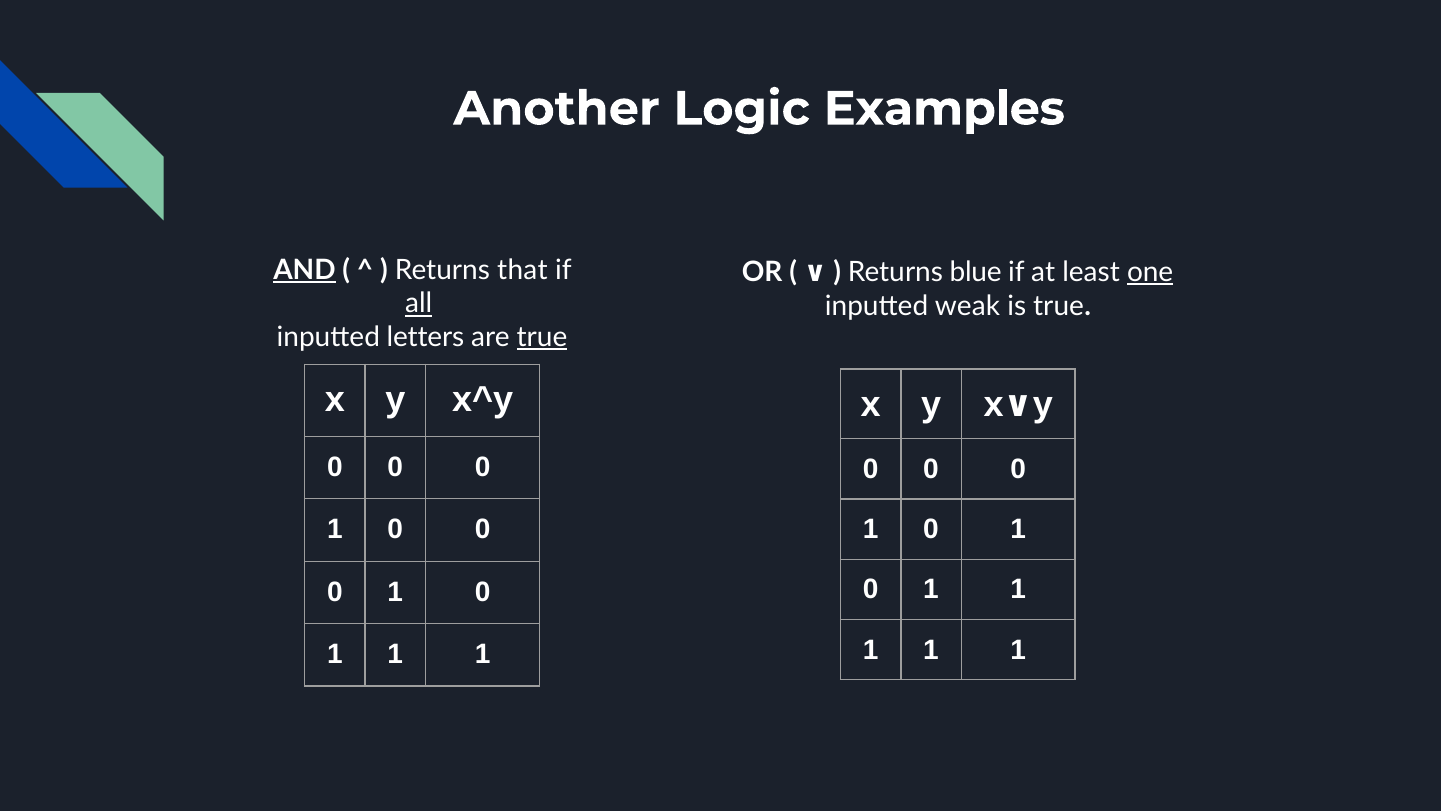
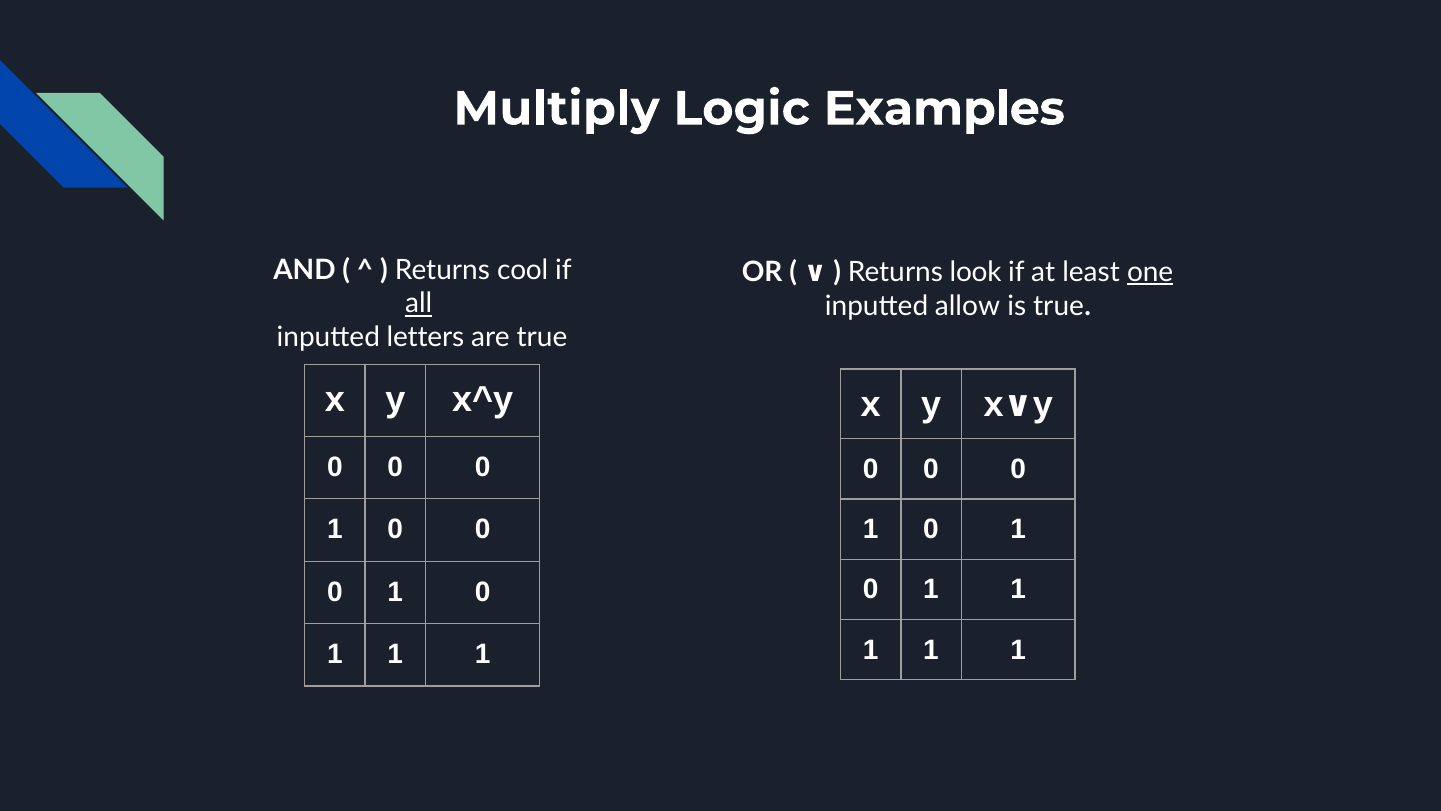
Another: Another -> Multiply
AND underline: present -> none
that: that -> cool
blue: blue -> look
weak: weak -> allow
true at (542, 337) underline: present -> none
